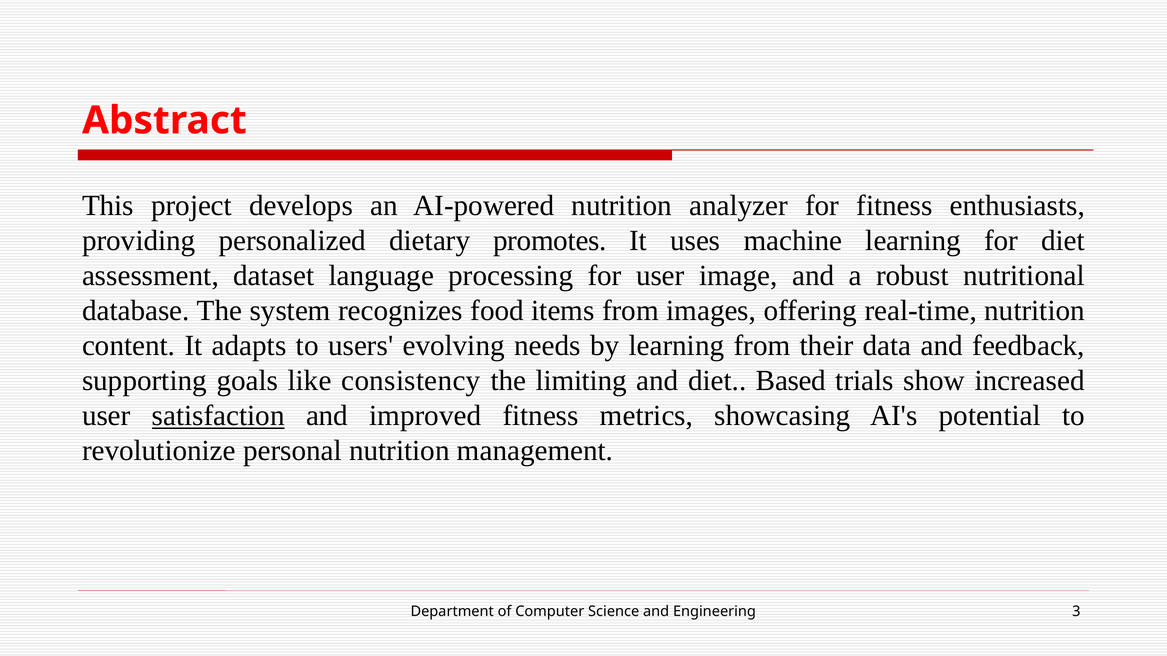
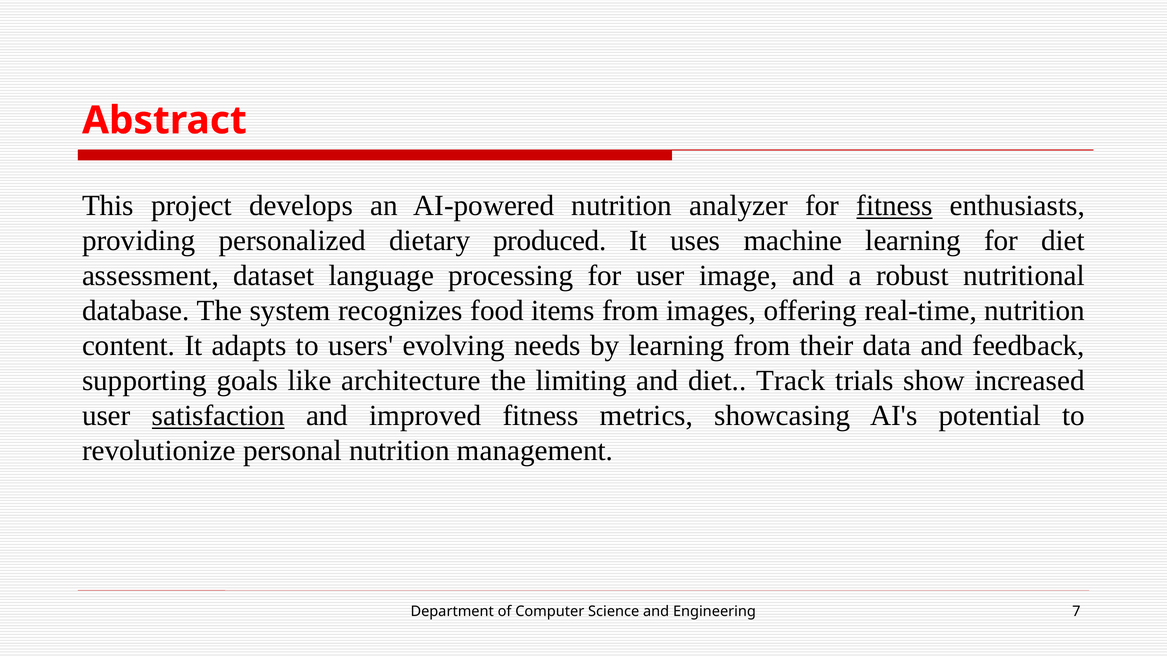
fitness at (894, 206) underline: none -> present
promotes: promotes -> produced
consistency: consistency -> architecture
Based: Based -> Track
3: 3 -> 7
